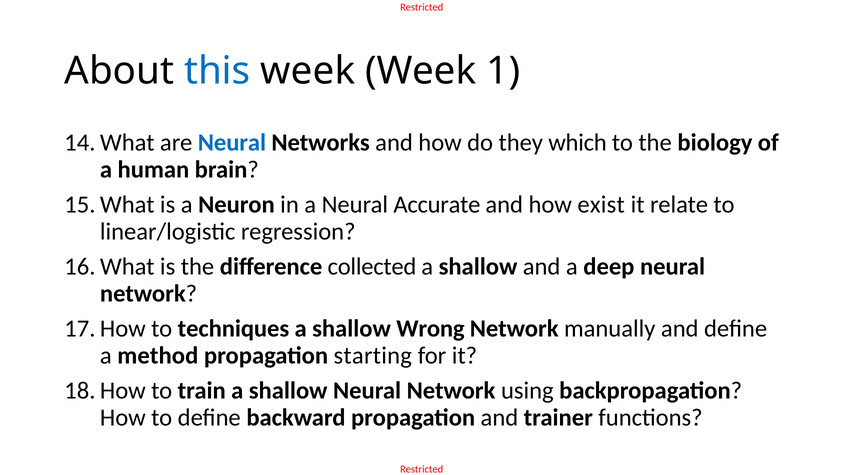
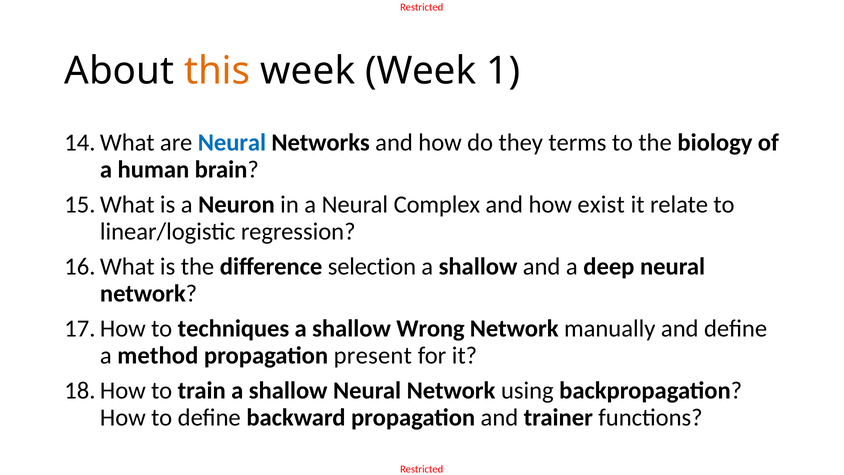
this colour: blue -> orange
which: which -> terms
Accurate: Accurate -> Complex
collected: collected -> selection
starting: starting -> present
